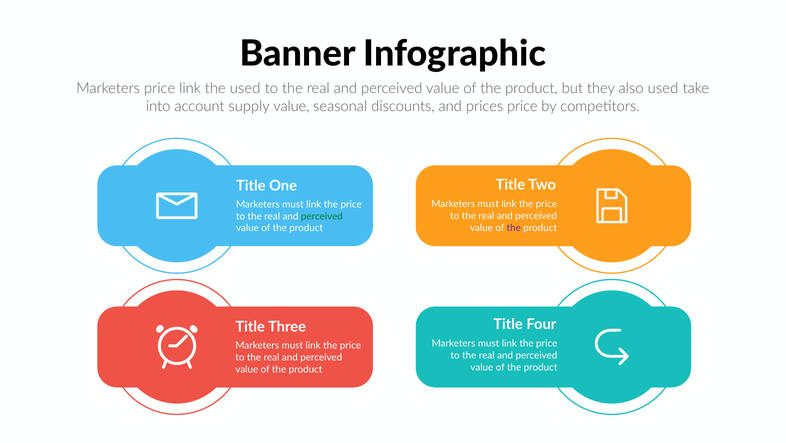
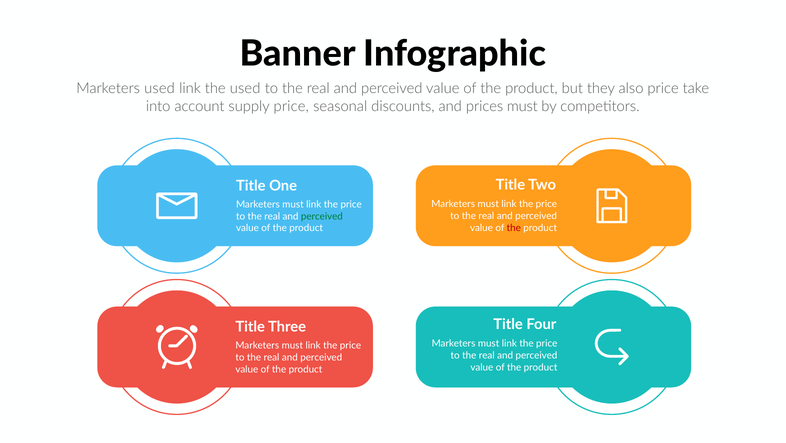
Marketers price: price -> used
also used: used -> price
supply value: value -> price
prices price: price -> must
the at (514, 227) colour: purple -> red
